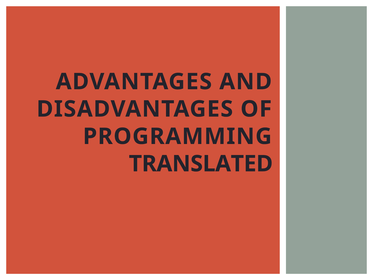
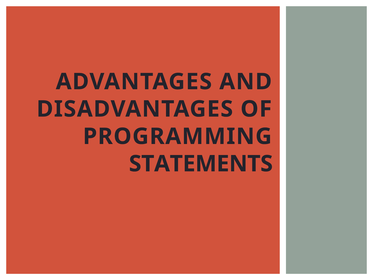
TRANSLATED: TRANSLATED -> STATEMENTS
